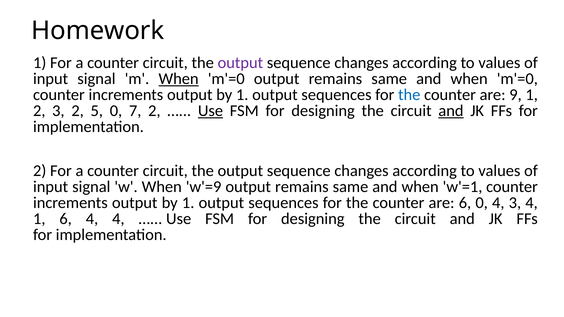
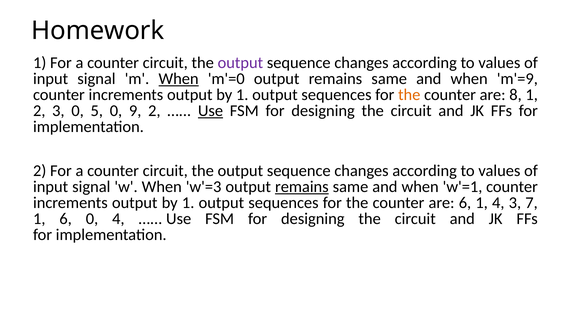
and when m'=0: m'=0 -> m'=9
the at (409, 95) colour: blue -> orange
9: 9 -> 8
3 2: 2 -> 0
7: 7 -> 9
and at (451, 111) underline: present -> none
w'=9: w'=9 -> w'=3
remains at (302, 187) underline: none -> present
6 0: 0 -> 1
3 4: 4 -> 7
6 4: 4 -> 0
